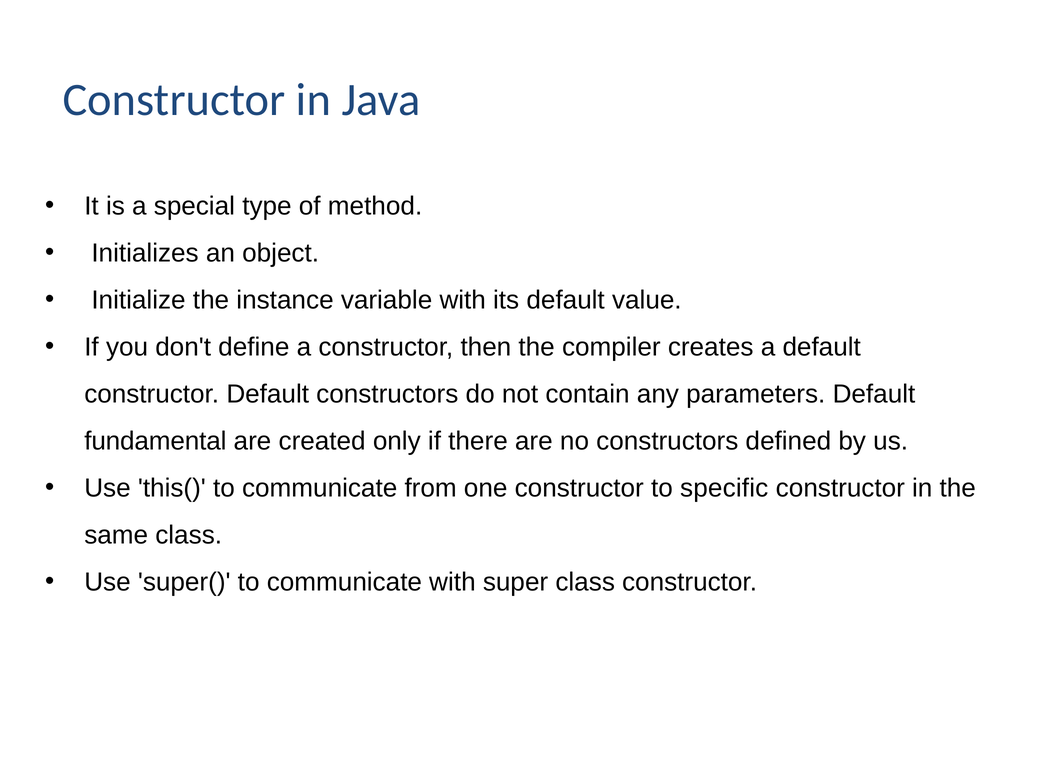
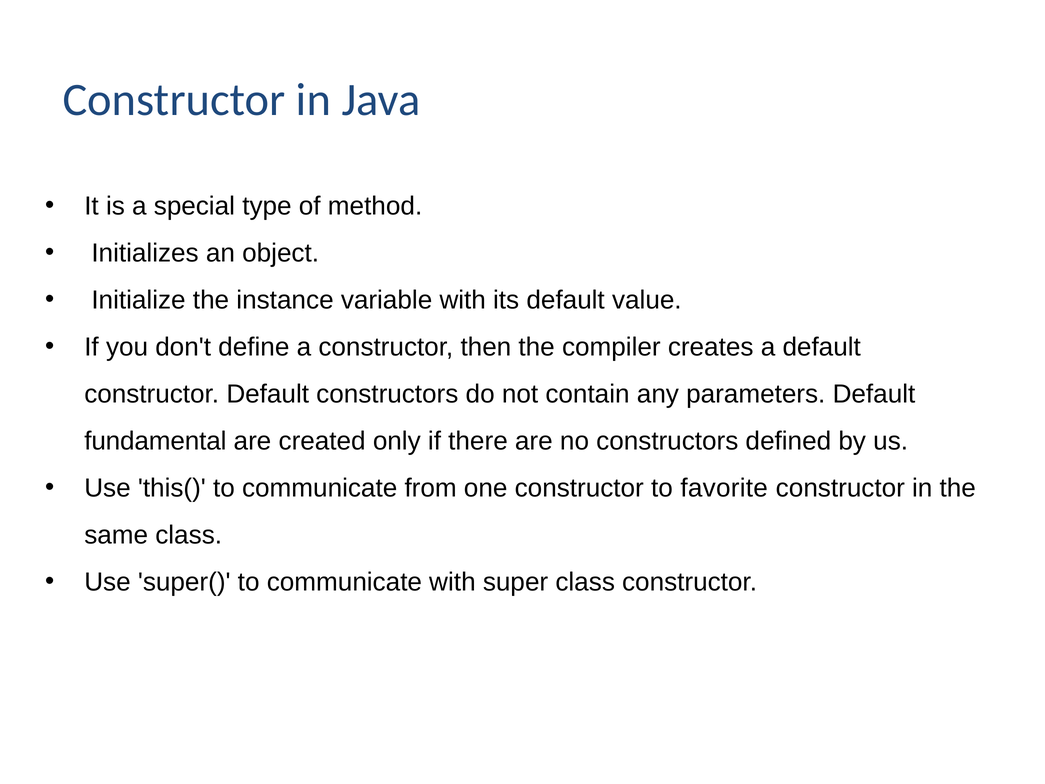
specific: specific -> favorite
